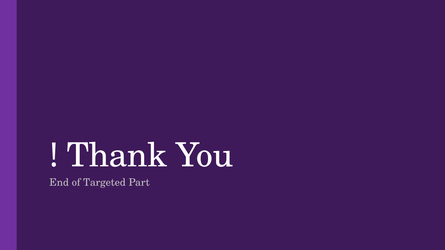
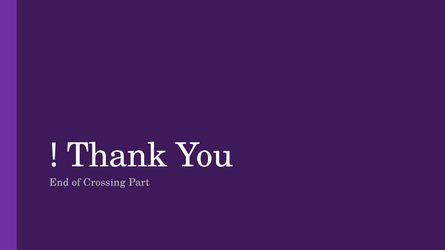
Targeted: Targeted -> Crossing
